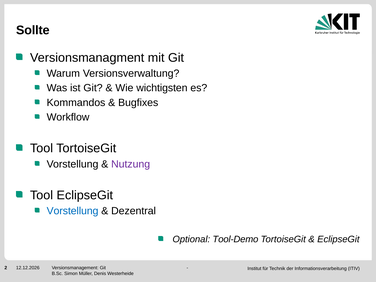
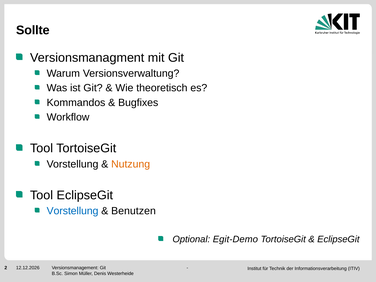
wichtigsten: wichtigsten -> theoretisch
Nutzung colour: purple -> orange
Dezentral: Dezentral -> Benutzen
Tool-Demo: Tool-Demo -> Egit-Demo
